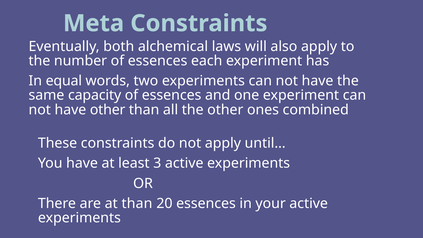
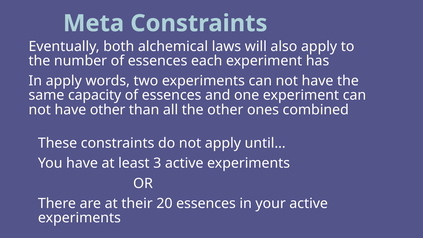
In equal: equal -> apply
at than: than -> their
